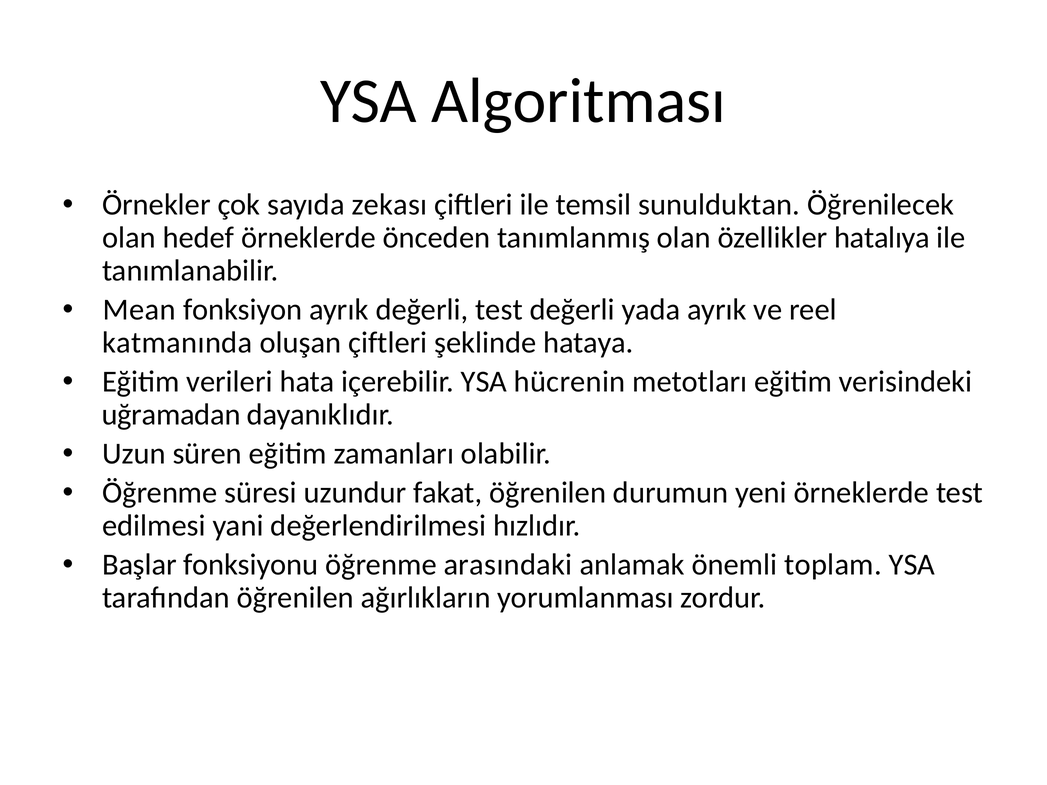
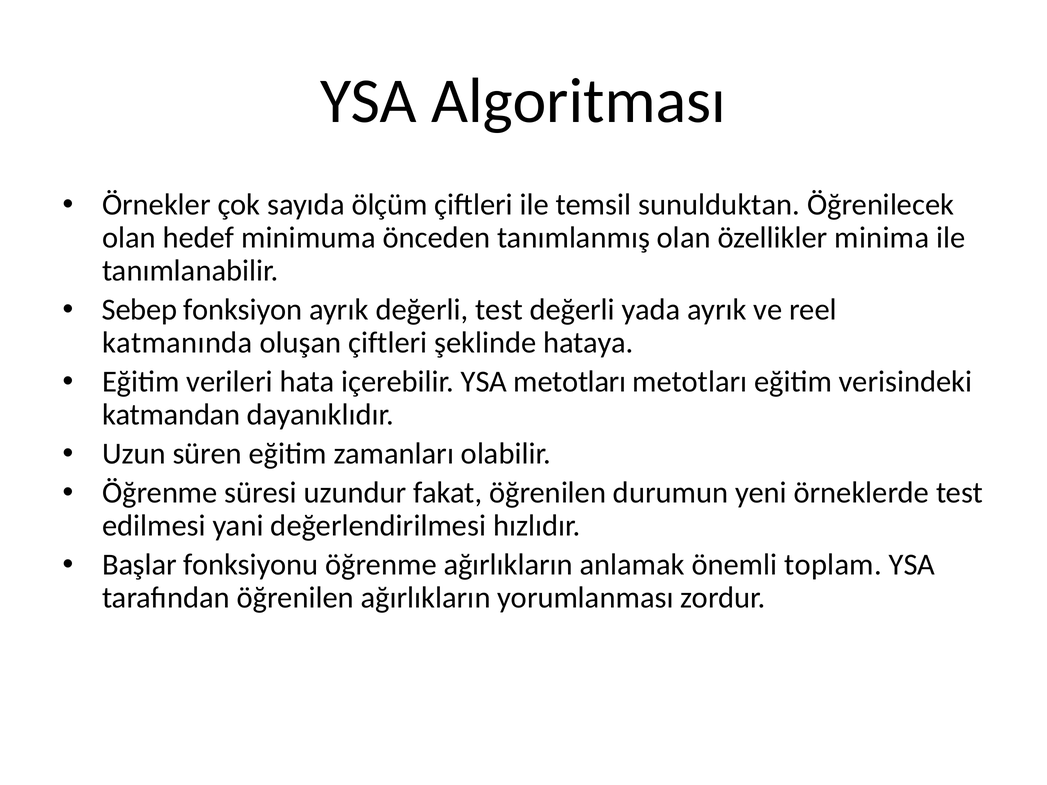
zekası: zekası -> ölçüm
hedef örneklerde: örneklerde -> minimuma
hatalıya: hatalıya -> minima
Mean: Mean -> Sebep
YSA hücrenin: hücrenin -> metotları
uğramadan: uğramadan -> katmandan
öğrenme arasındaki: arasındaki -> ağırlıkların
